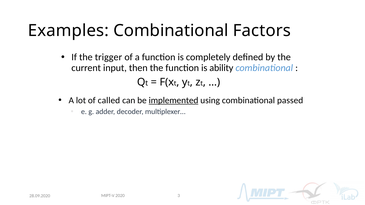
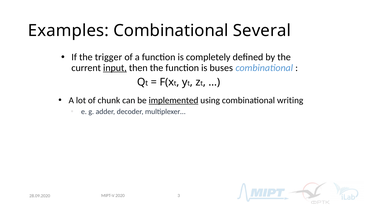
Factors: Factors -> Several
input underline: none -> present
ability: ability -> buses
called: called -> chunk
passed: passed -> writing
